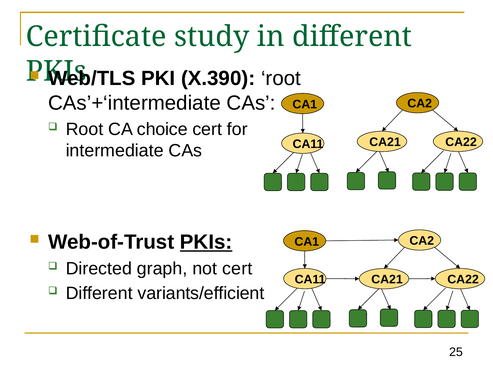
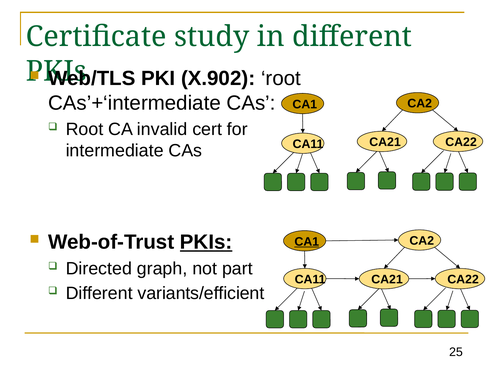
X.390: X.390 -> X.902
choice: choice -> invalid
CA1 at (307, 241) underline: none -> present
not cert: cert -> part
